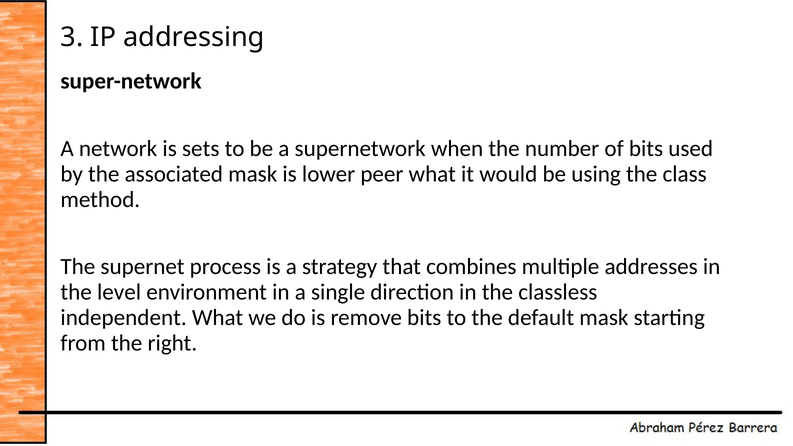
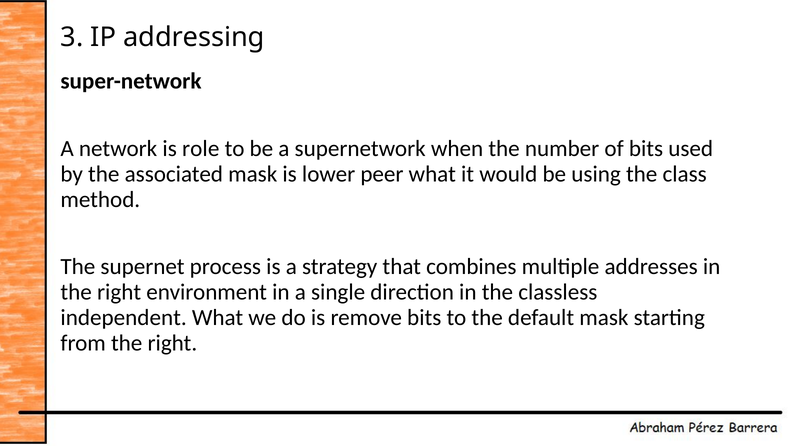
sets: sets -> role
level at (119, 292): level -> right
